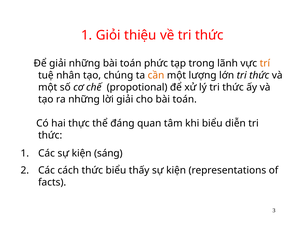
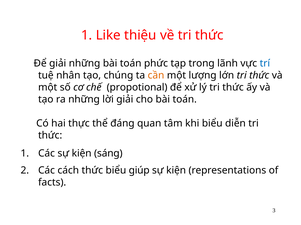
Giỏi: Giỏi -> Like
trí colour: orange -> blue
thấy: thấy -> giúp
